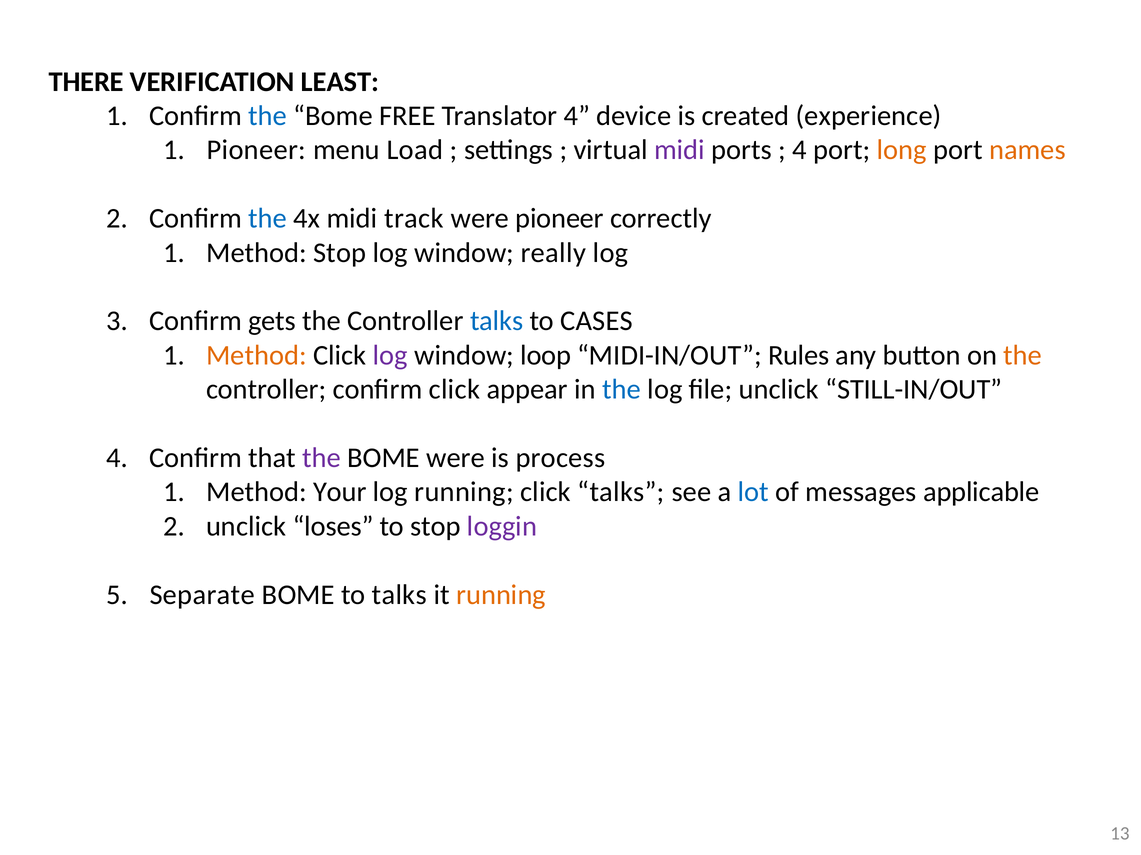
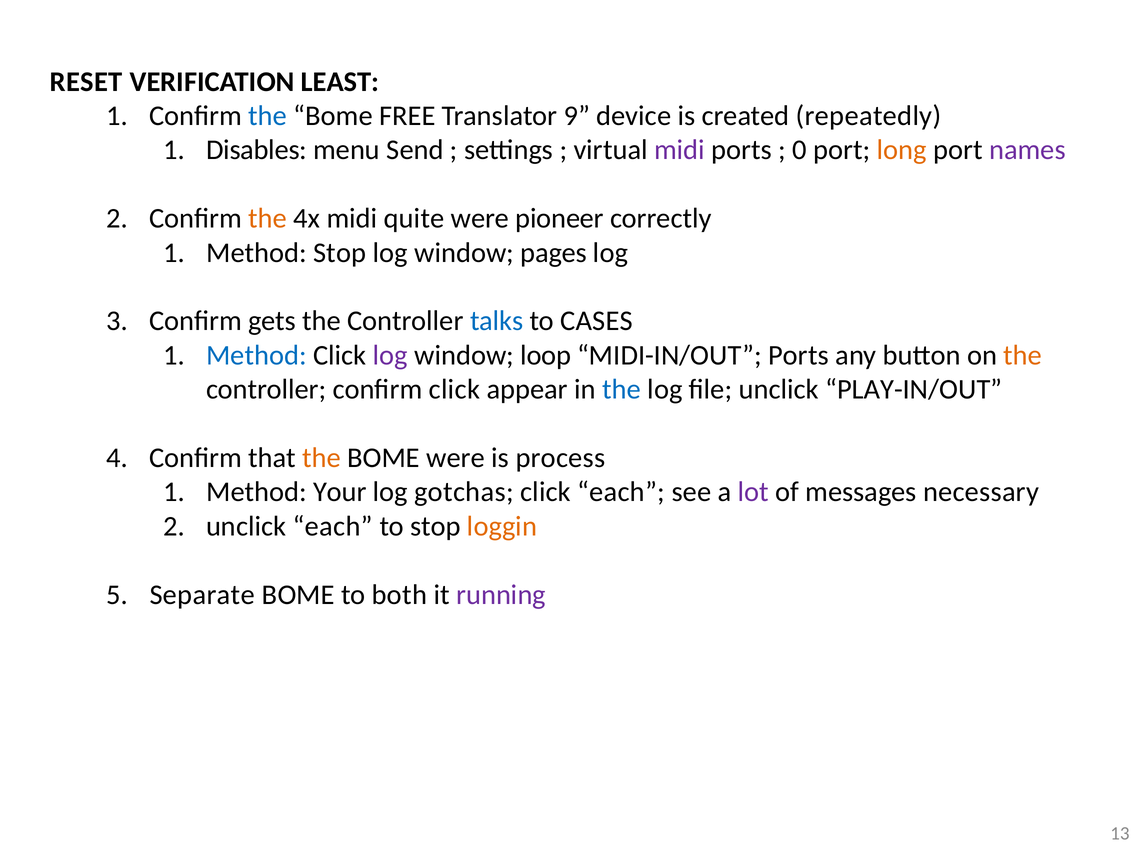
THERE: THERE -> RESET
Translator 4: 4 -> 9
experience: experience -> repeatedly
1 Pioneer: Pioneer -> Disables
Load: Load -> Send
4 at (800, 150): 4 -> 0
names colour: orange -> purple
the at (268, 219) colour: blue -> orange
track: track -> quite
really: really -> pages
Method at (256, 356) colour: orange -> blue
MIDI-IN/OUT Rules: Rules -> Ports
STILL-IN/OUT: STILL-IN/OUT -> PLAY-IN/OUT
the at (322, 458) colour: purple -> orange
log running: running -> gotchas
click talks: talks -> each
lot colour: blue -> purple
applicable: applicable -> necessary
unclick loses: loses -> each
loggin colour: purple -> orange
to talks: talks -> both
running at (501, 595) colour: orange -> purple
